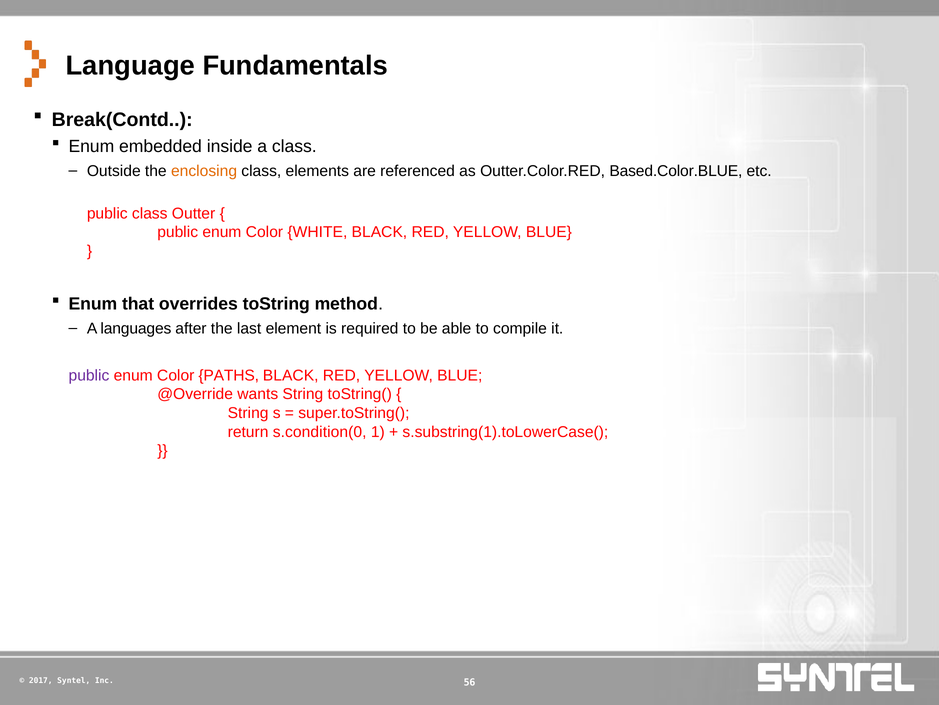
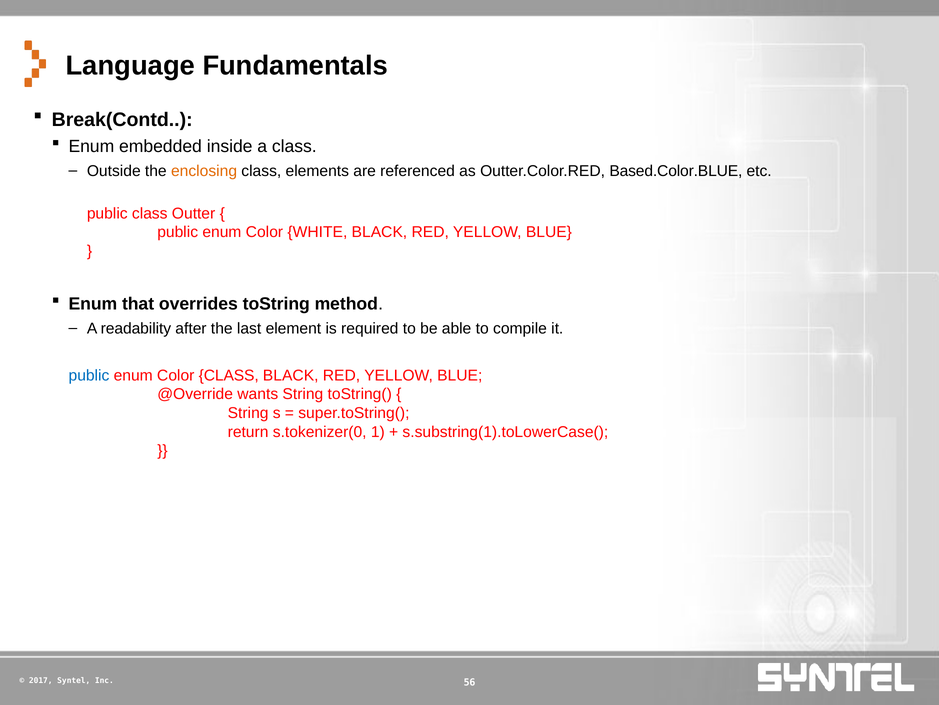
languages: languages -> readability
public at (89, 375) colour: purple -> blue
Color PATHS: PATHS -> CLASS
s.condition(0: s.condition(0 -> s.tokenizer(0
